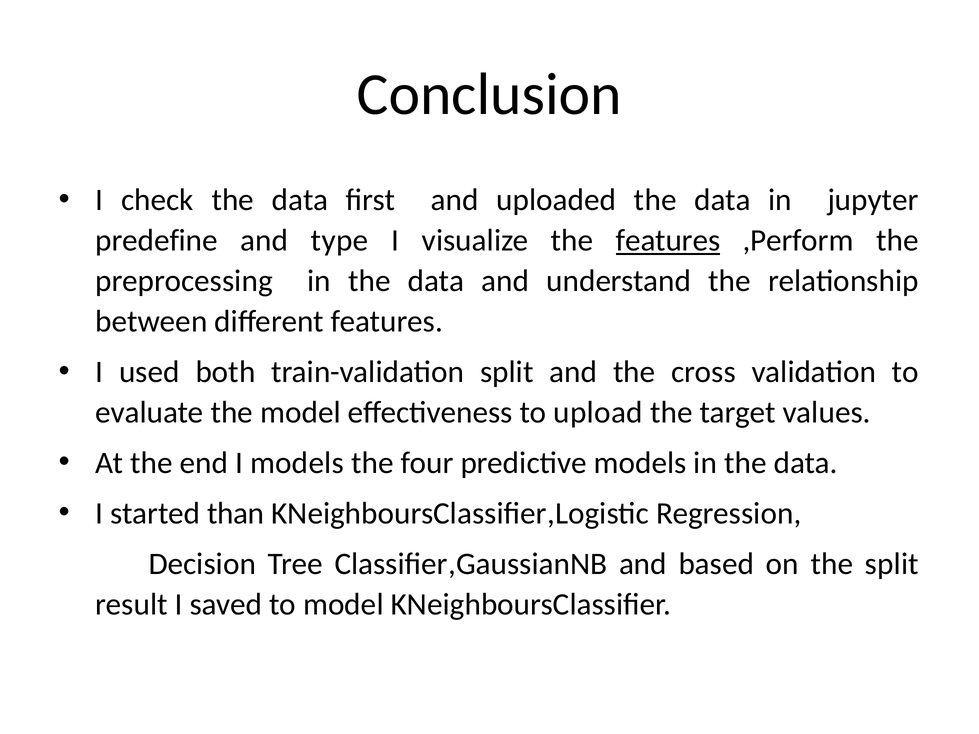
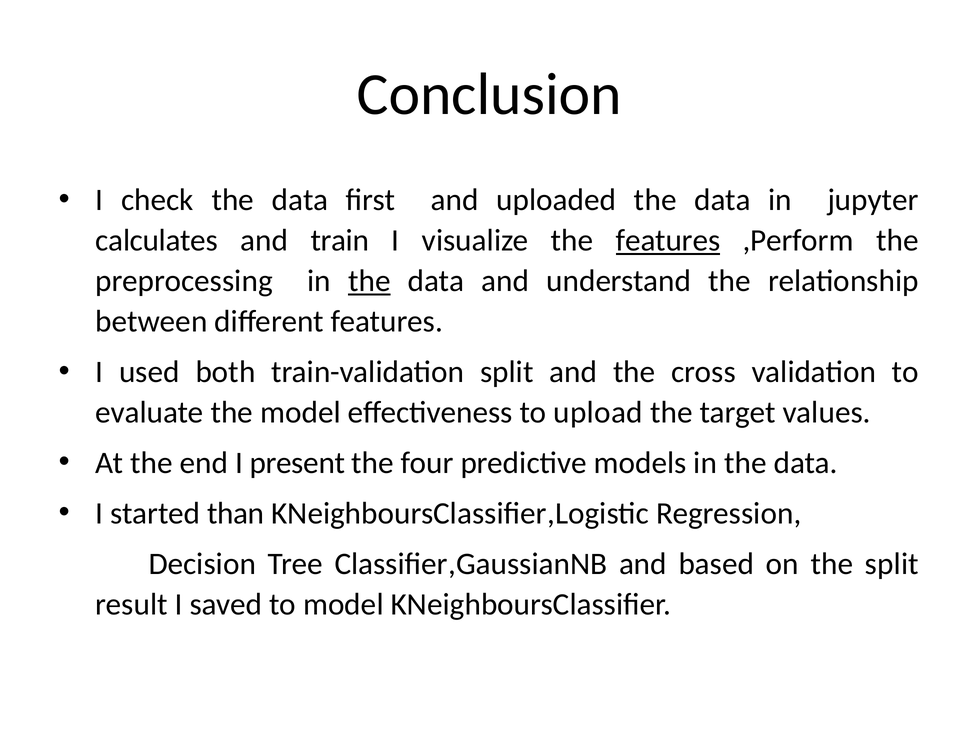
predefine: predefine -> calculates
type: type -> train
the at (369, 281) underline: none -> present
I models: models -> present
